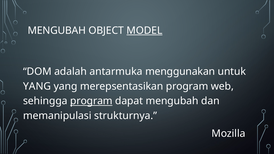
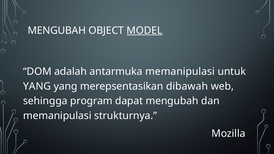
antarmuka menggunakan: menggunakan -> memanipulasi
merepsentasikan program: program -> dibawah
program at (91, 101) underline: present -> none
